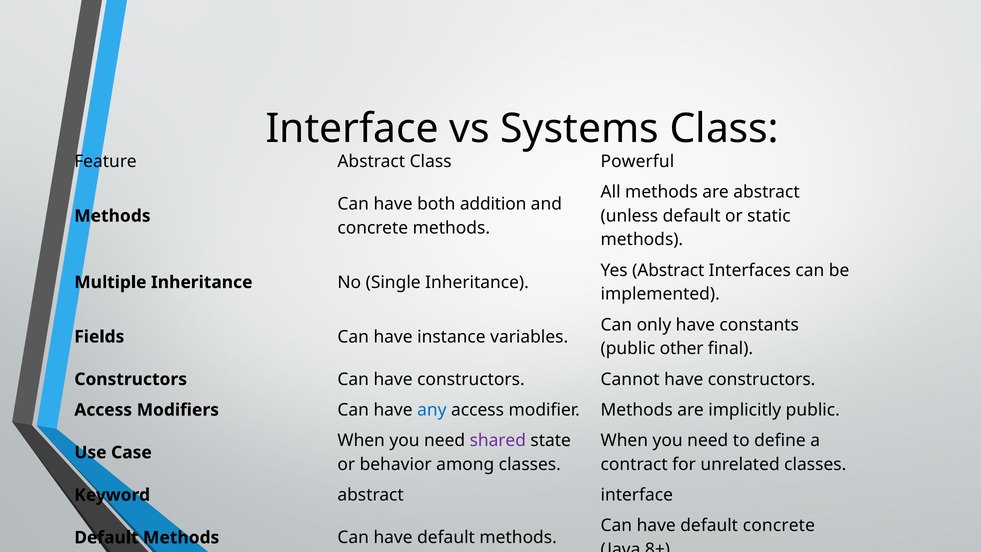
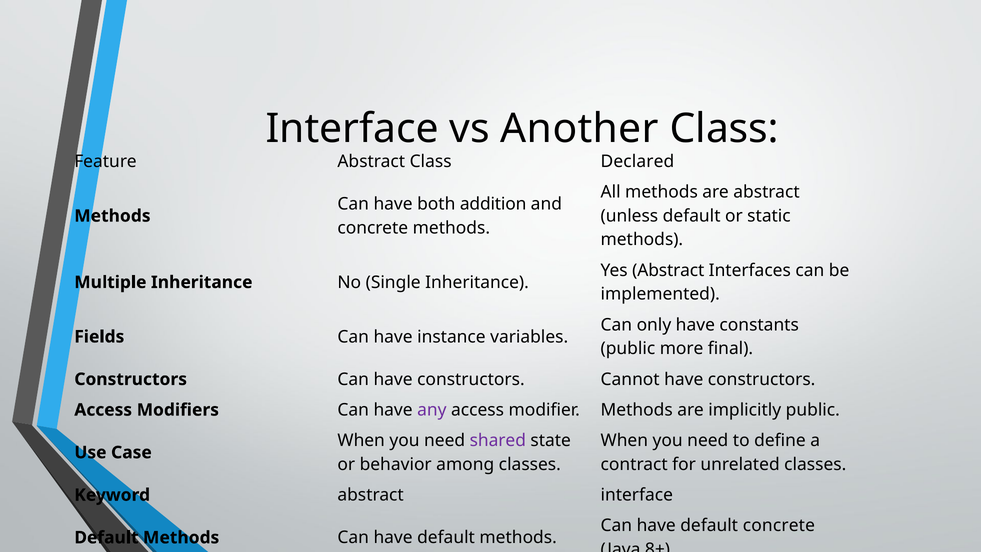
Systems: Systems -> Another
Powerful: Powerful -> Declared
other: other -> more
any colour: blue -> purple
